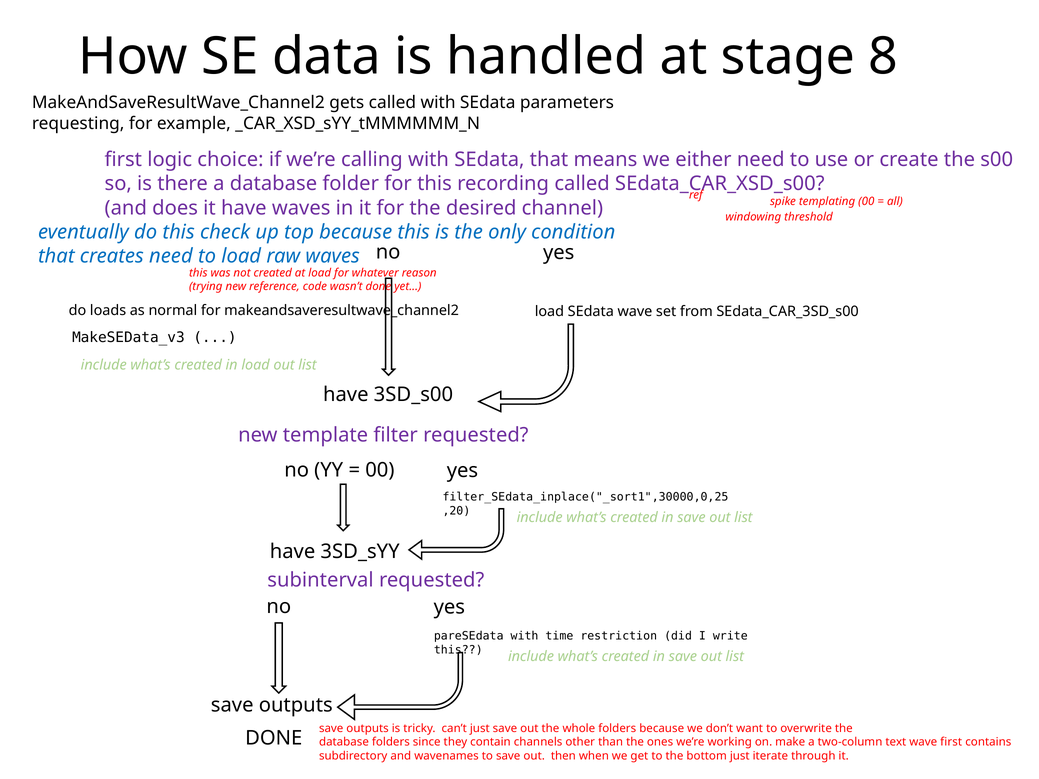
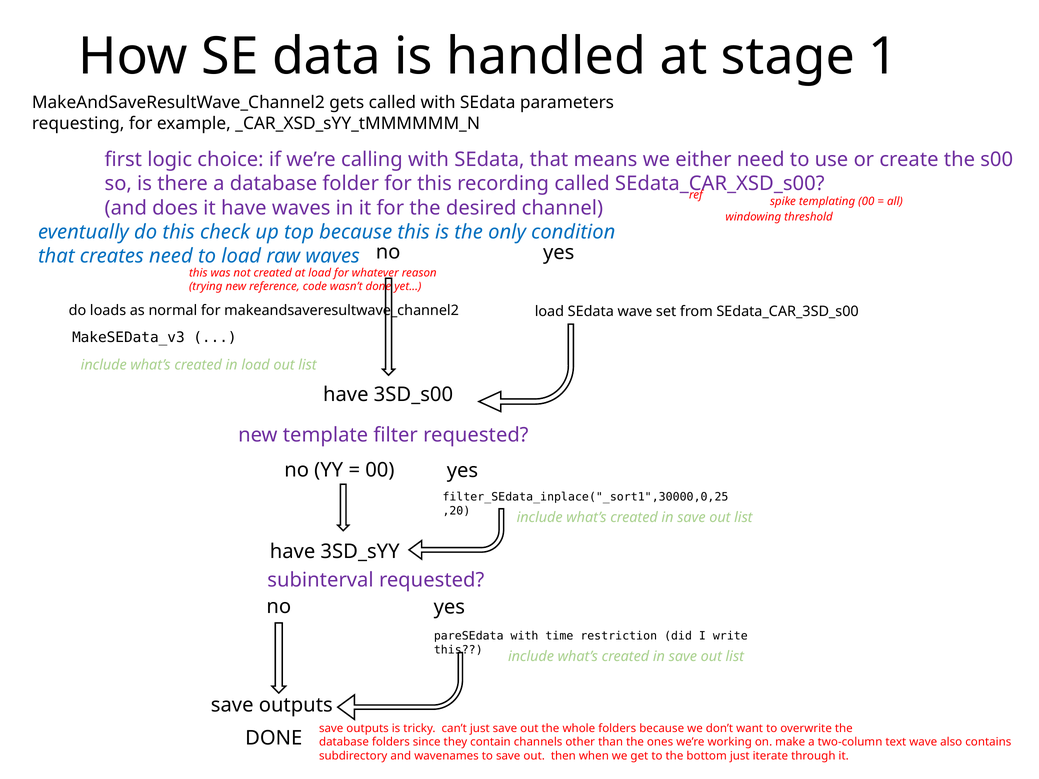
8: 8 -> 1
wave first: first -> also
